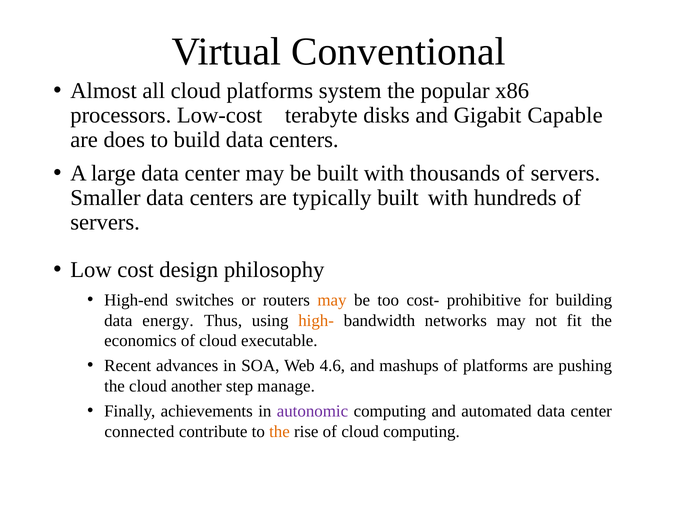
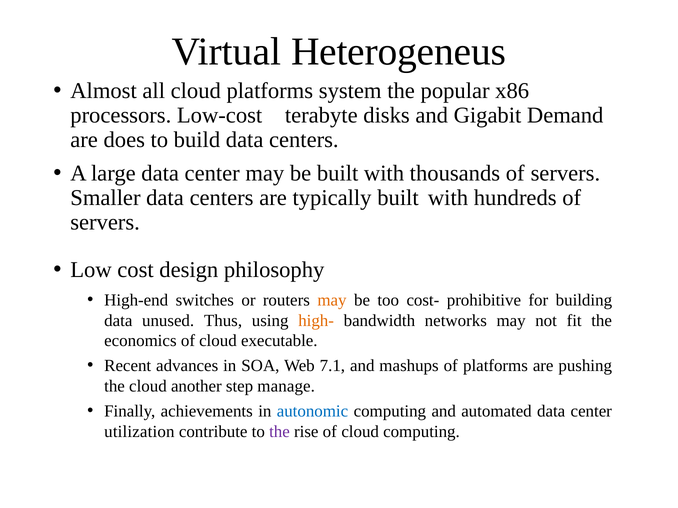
Conventional: Conventional -> Heterogeneus
Capable: Capable -> Demand
energy: energy -> unused
4.6: 4.6 -> 7.1
autonomic colour: purple -> blue
connected: connected -> utilization
the at (279, 432) colour: orange -> purple
